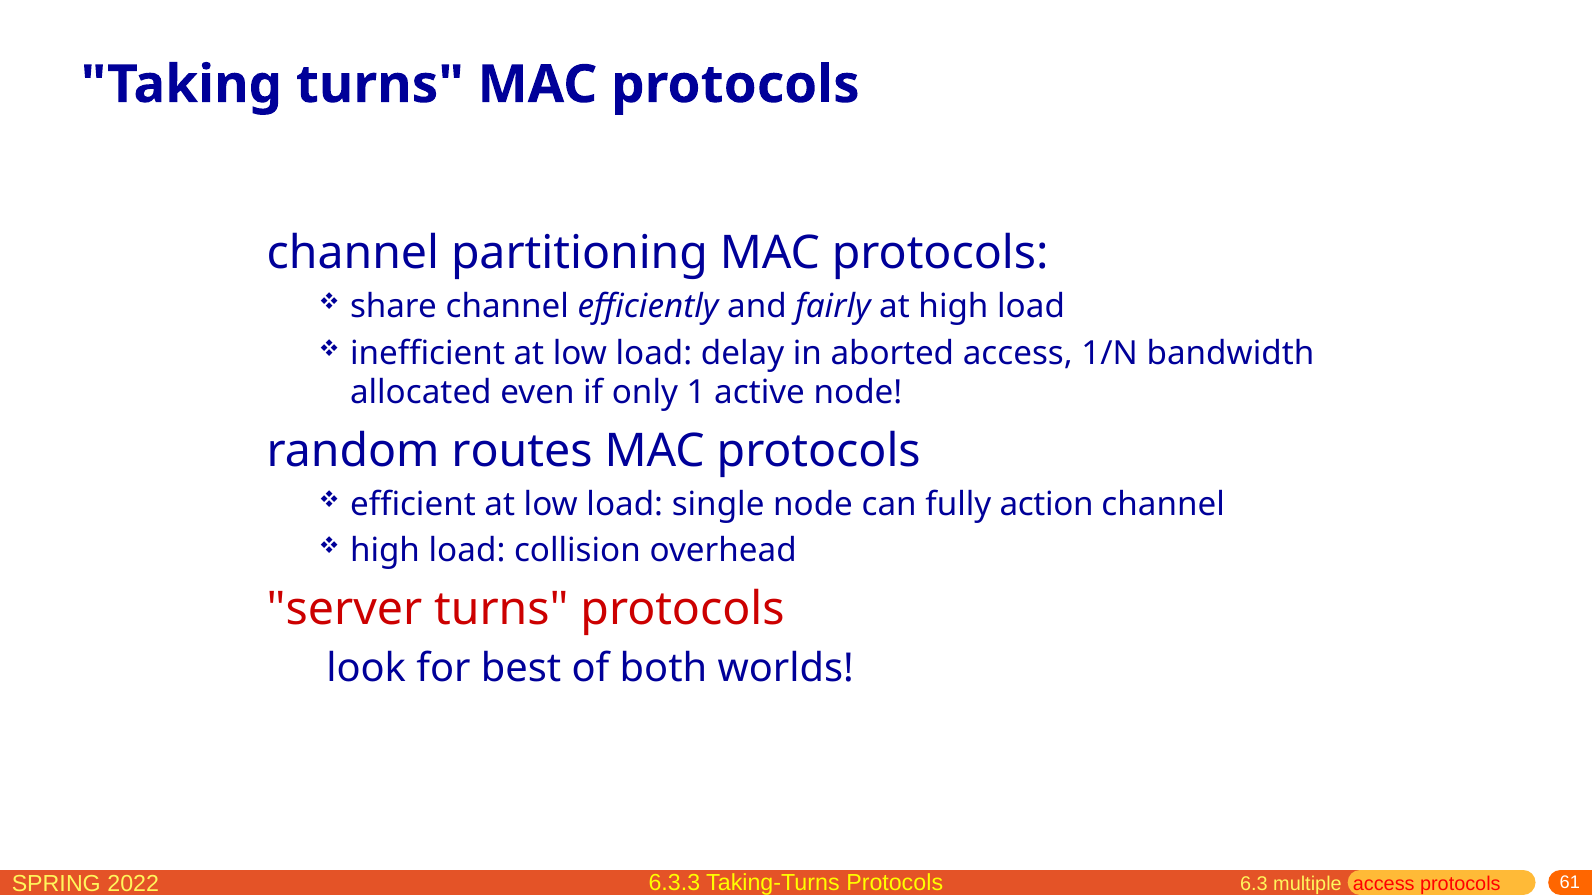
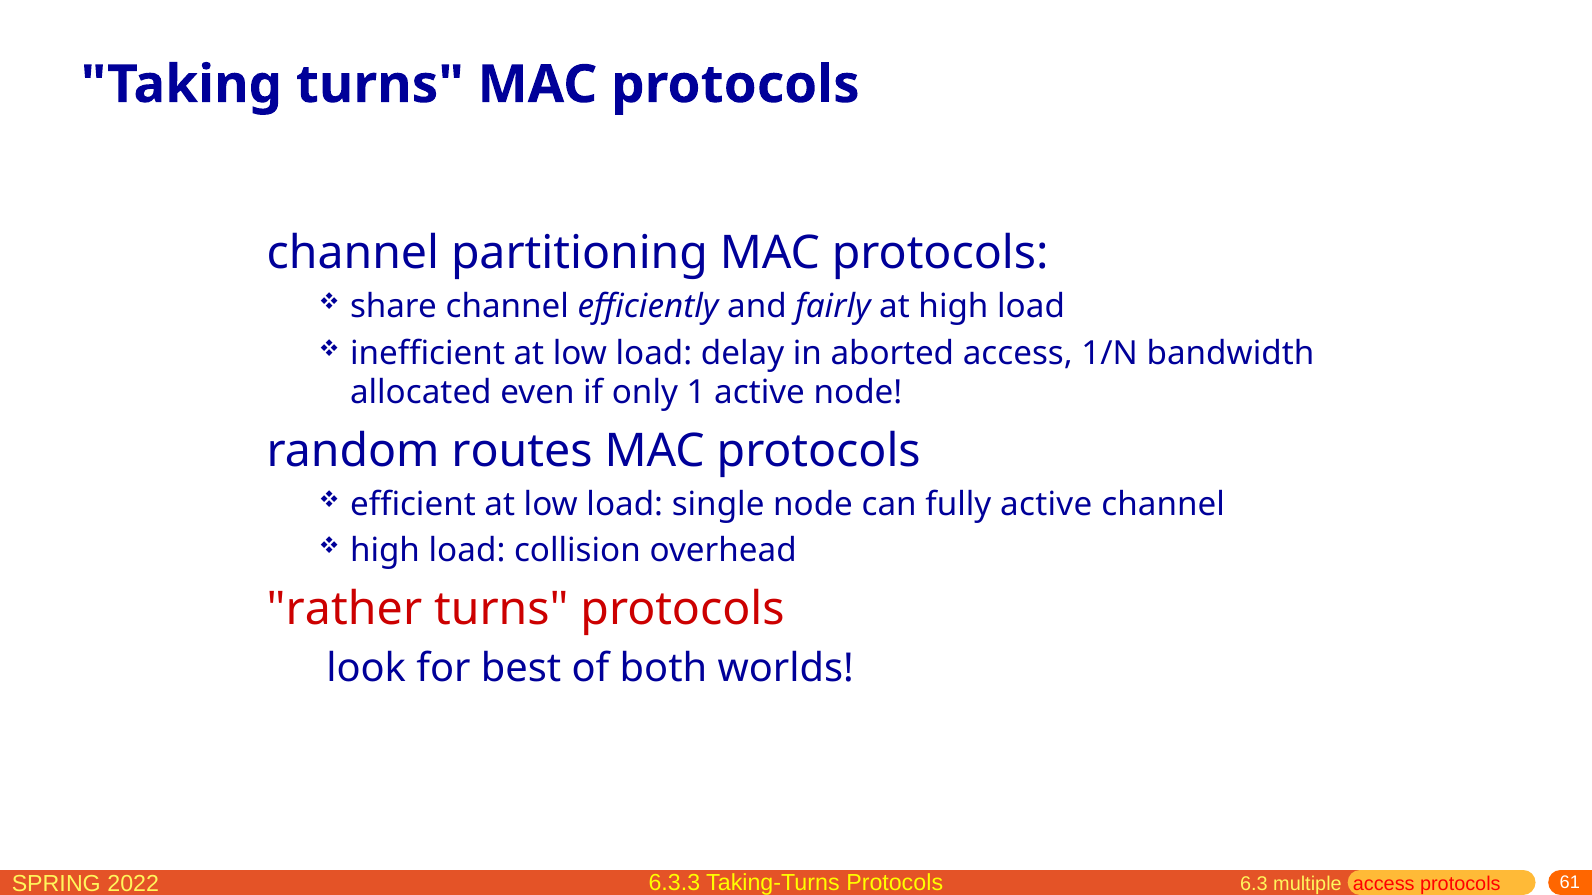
fully action: action -> active
server: server -> rather
